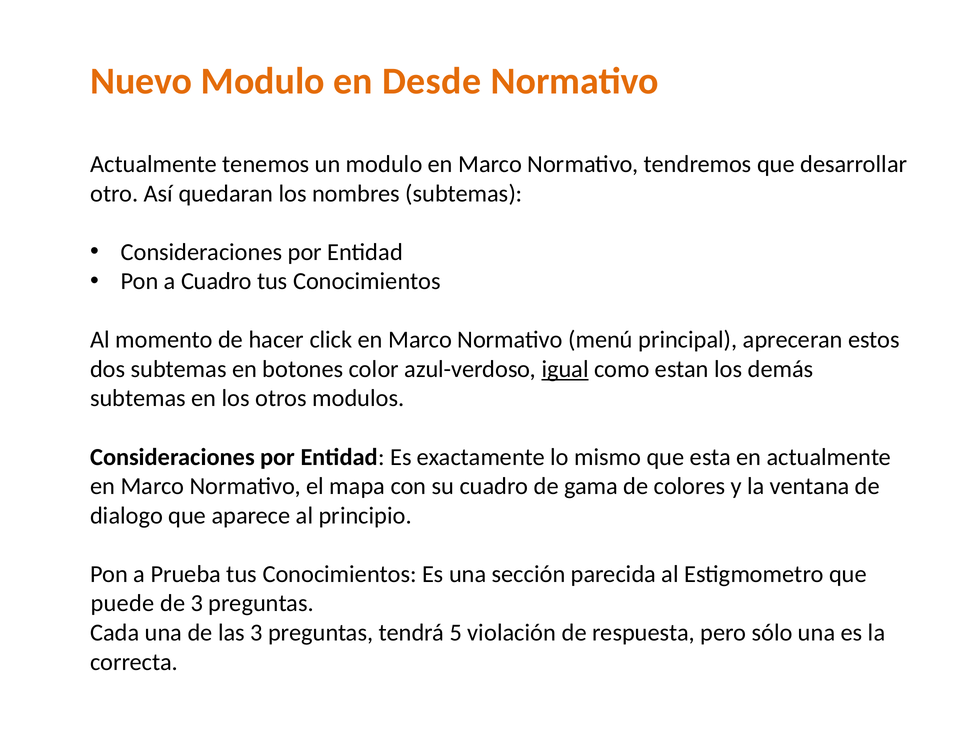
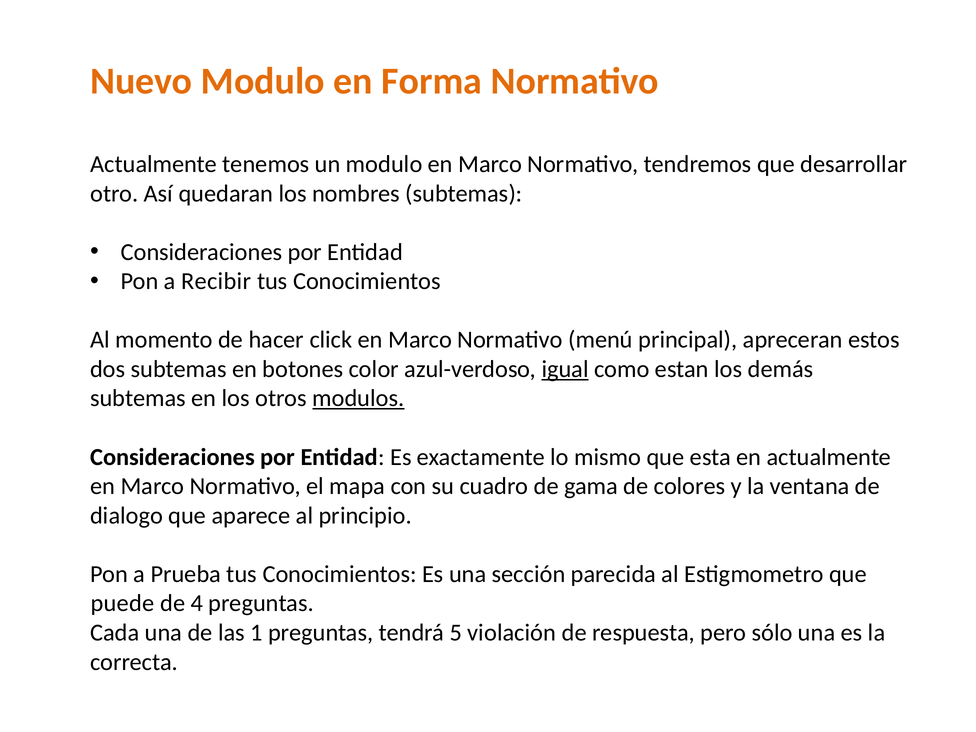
Desde: Desde -> Forma
a Cuadro: Cuadro -> Recibir
modulos underline: none -> present
de 3: 3 -> 4
las 3: 3 -> 1
